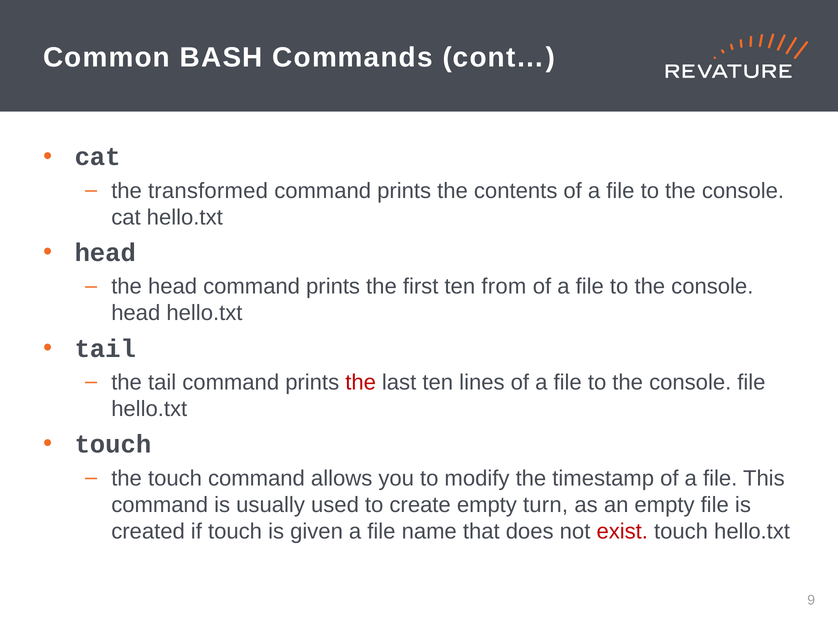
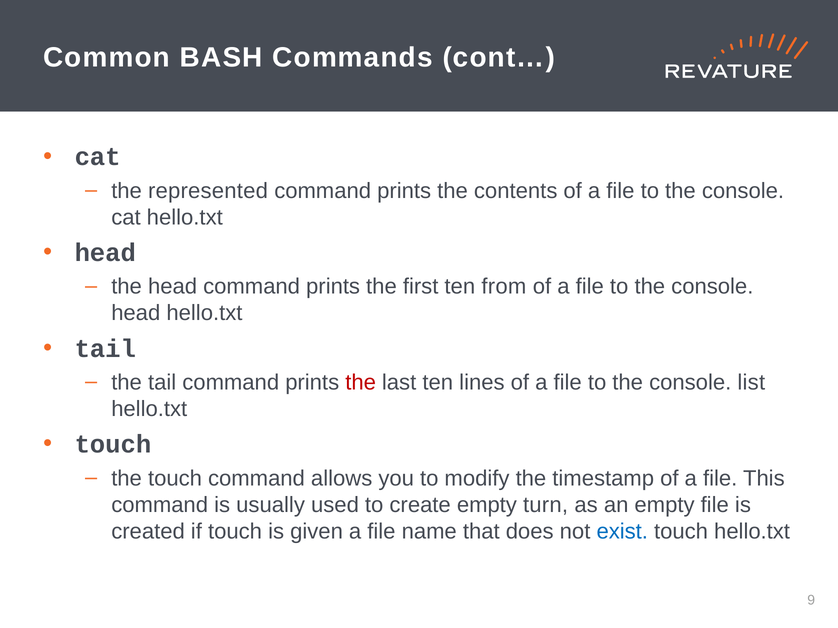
transformed: transformed -> represented
console file: file -> list
exist colour: red -> blue
